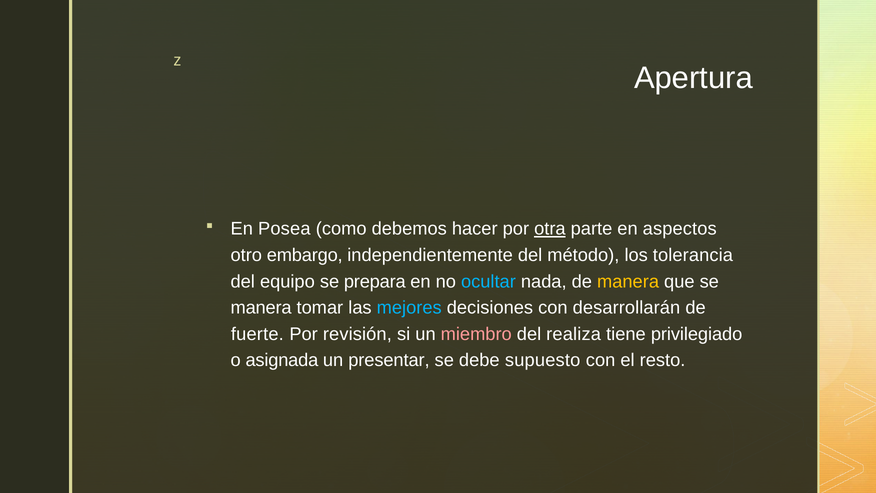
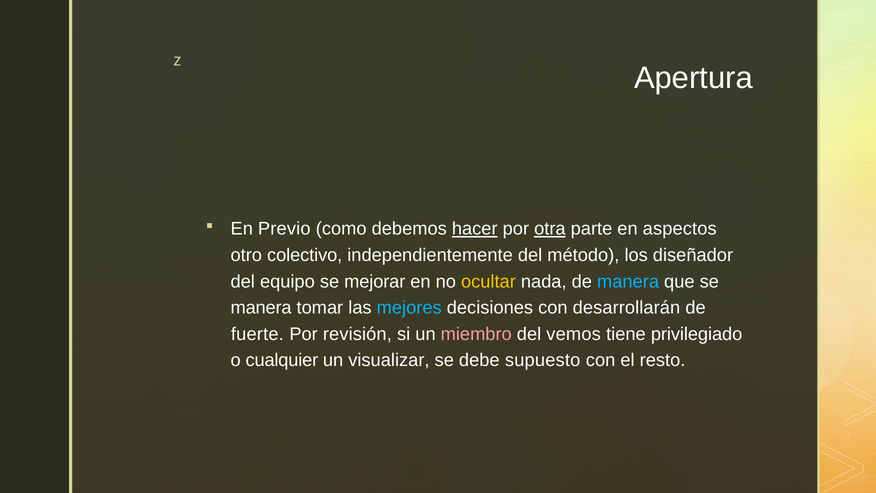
Posea: Posea -> Previo
hacer underline: none -> present
embargo: embargo -> colectivo
tolerancia: tolerancia -> diseñador
prepara: prepara -> mejorar
ocultar colour: light blue -> yellow
manera at (628, 281) colour: yellow -> light blue
realiza: realiza -> vemos
asignada: asignada -> cualquier
presentar: presentar -> visualizar
